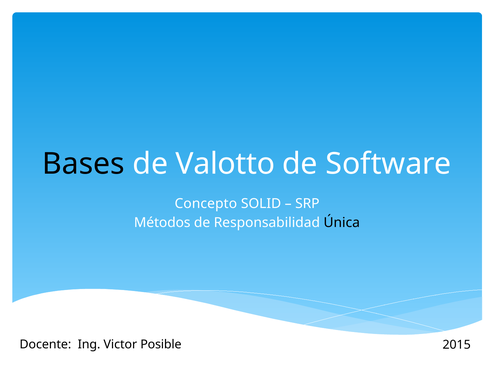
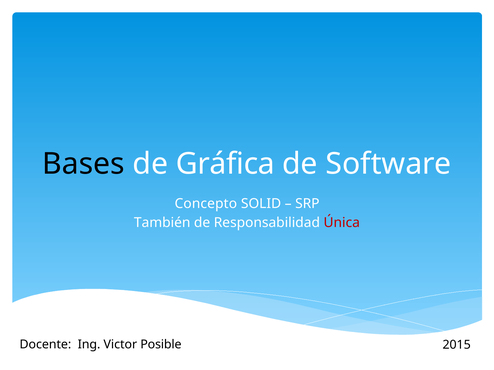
Valotto: Valotto -> Gráfica
Métodos: Métodos -> También
Única colour: black -> red
